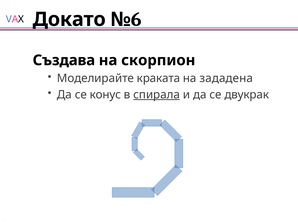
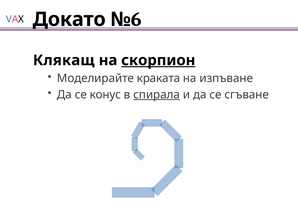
Създава: Създава -> Клякащ
скорпион underline: none -> present
зададена: зададена -> изпъване
двукрак: двукрак -> сгъване
